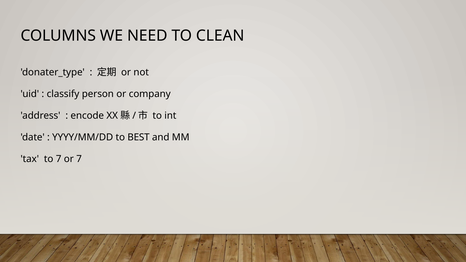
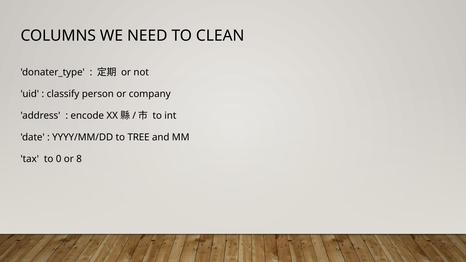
BEST: BEST -> TREE
to 7: 7 -> 0
or 7: 7 -> 8
